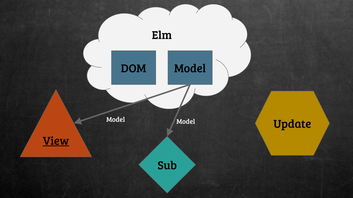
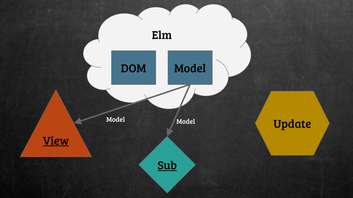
Sub underline: none -> present
